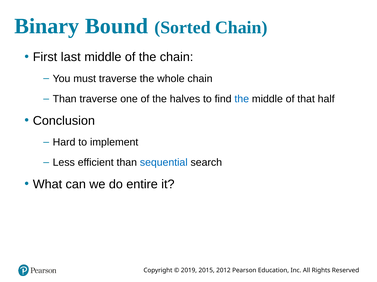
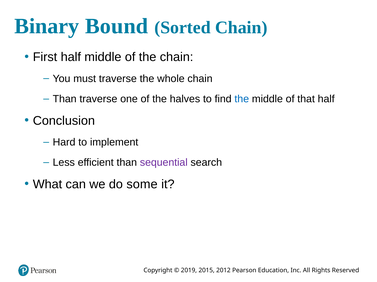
First last: last -> half
sequential colour: blue -> purple
entire: entire -> some
